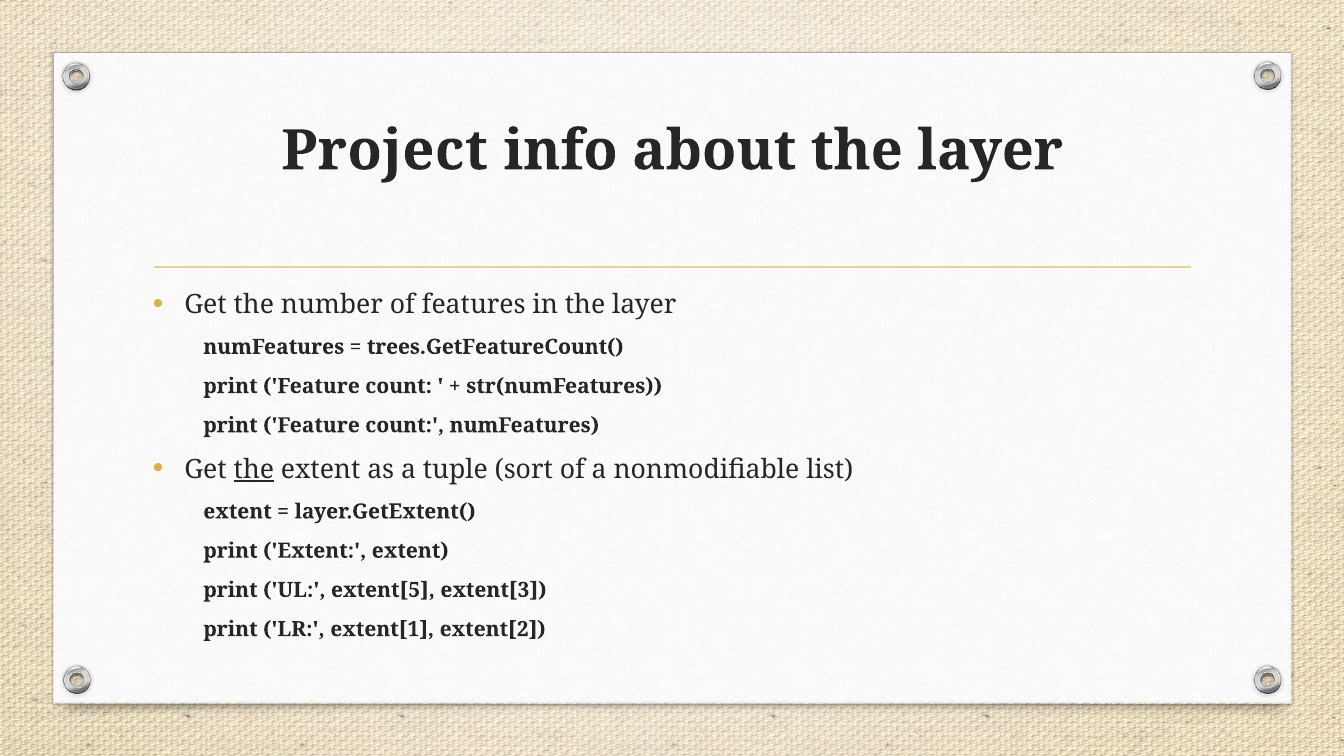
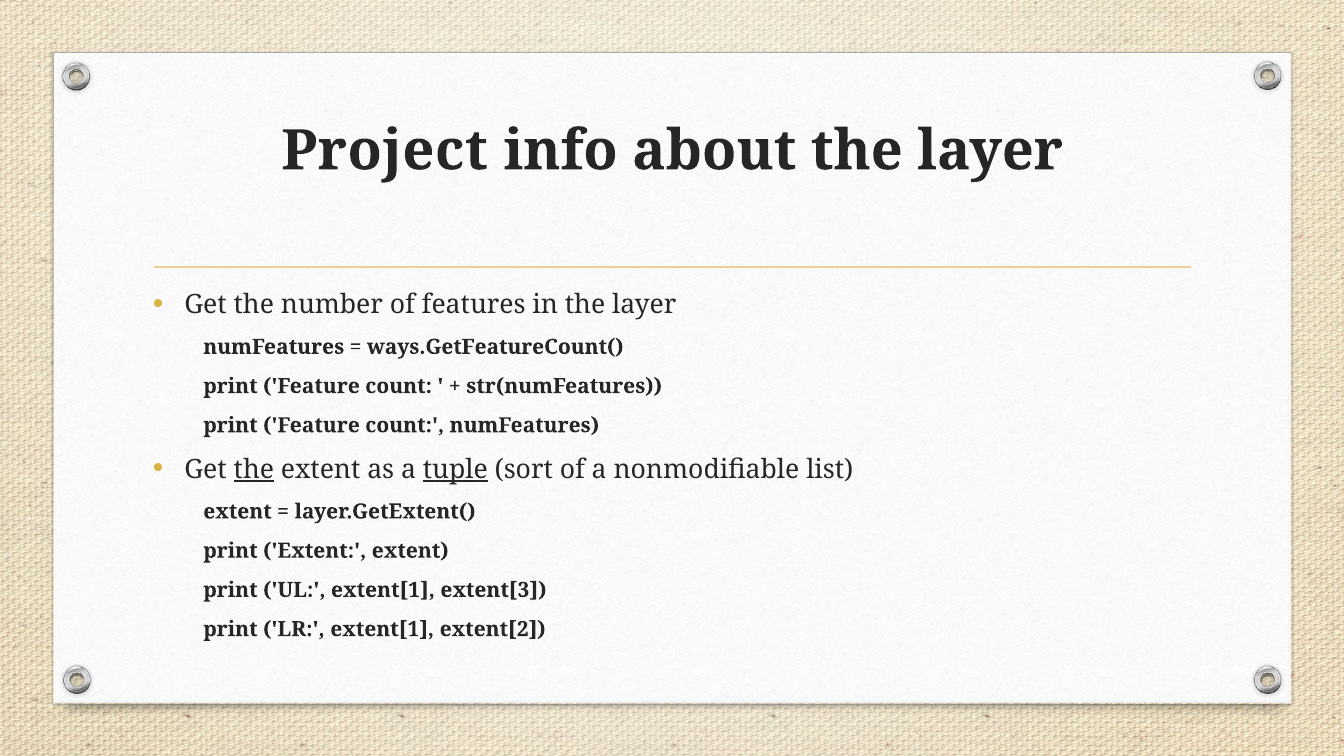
trees.GetFeatureCount(: trees.GetFeatureCount( -> ways.GetFeatureCount(
tuple underline: none -> present
UL extent[5: extent[5 -> extent[1
